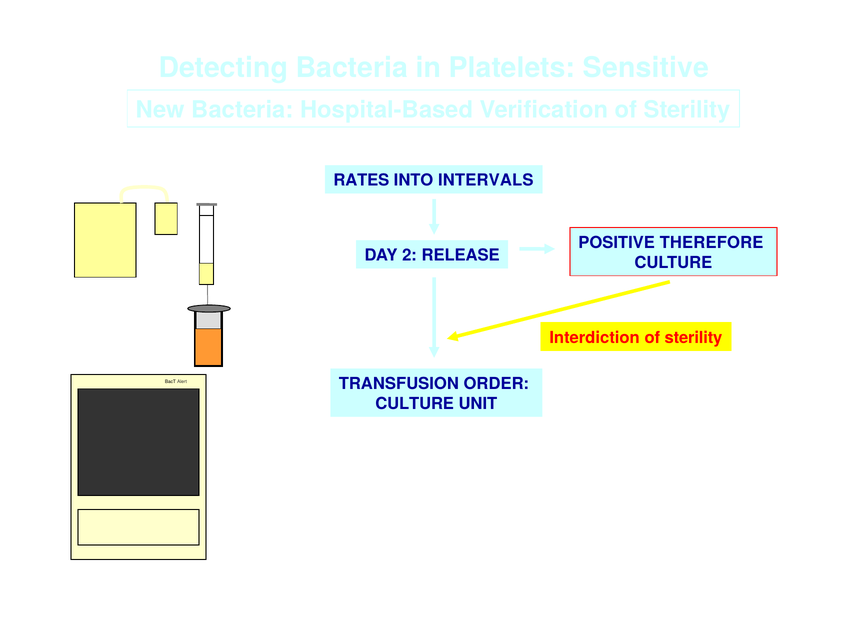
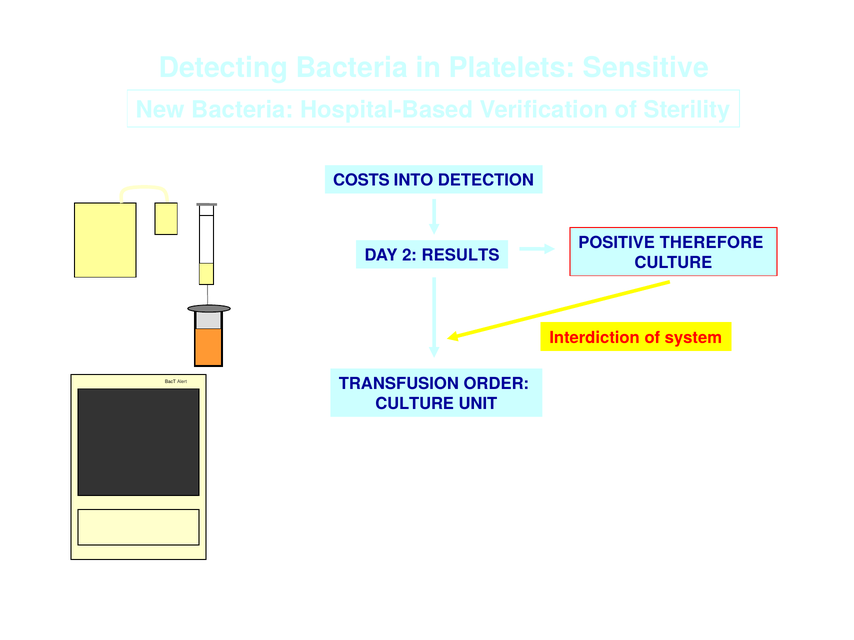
RATES: RATES -> COSTS
INTERVALS: INTERVALS -> DETECTION
RELEASE: RELEASE -> RESULTS
sterility at (693, 338): sterility -> system
